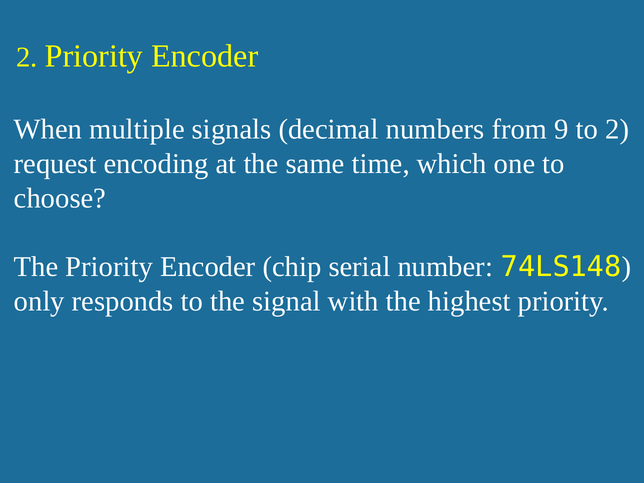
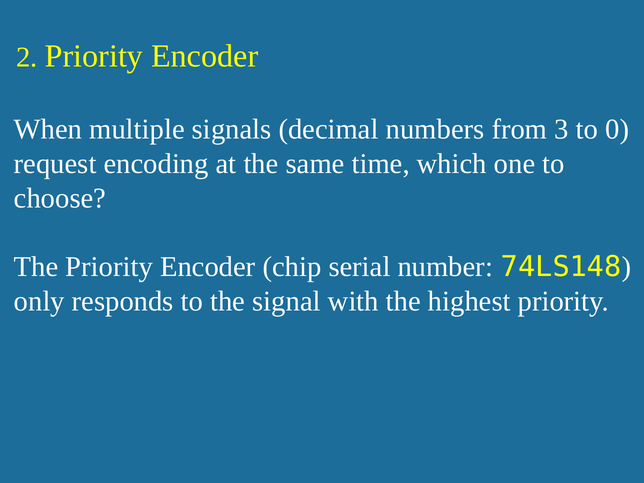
9: 9 -> 3
to 2: 2 -> 0
